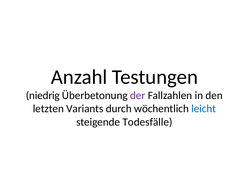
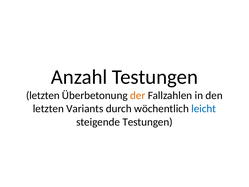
niedrig at (43, 95): niedrig -> letzten
der colour: purple -> orange
steigende Todesfälle: Todesfälle -> Testungen
